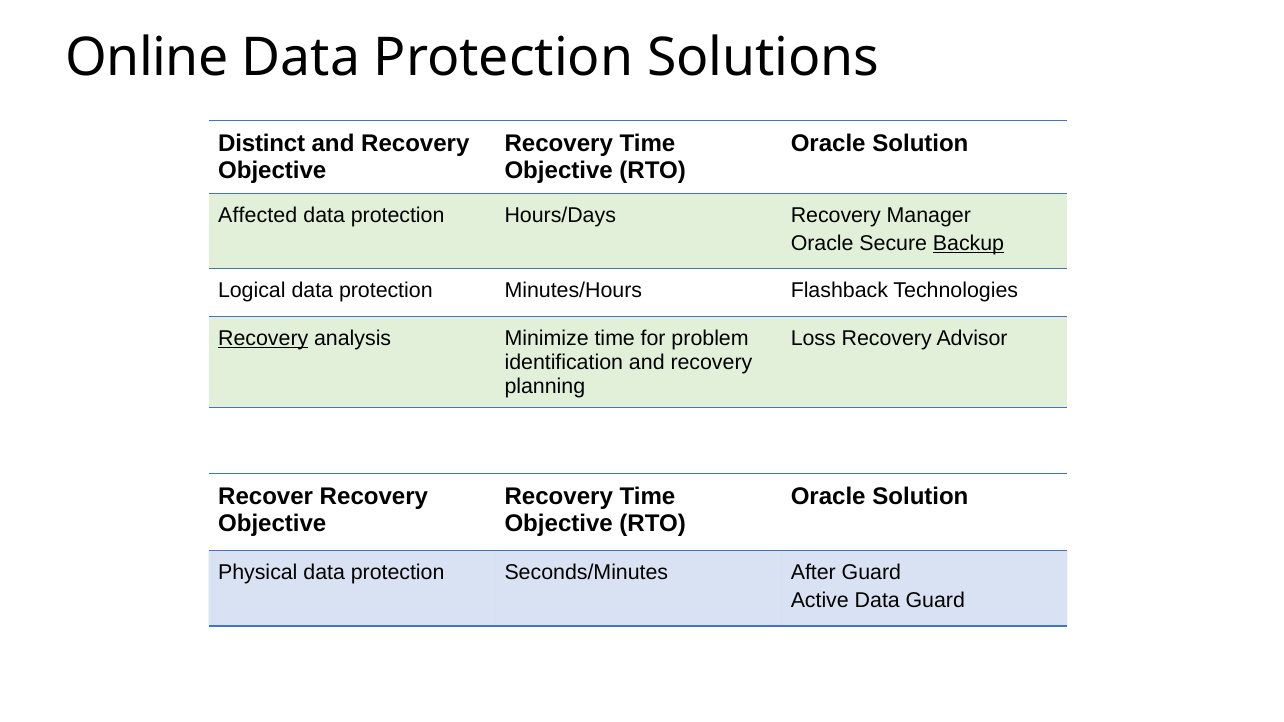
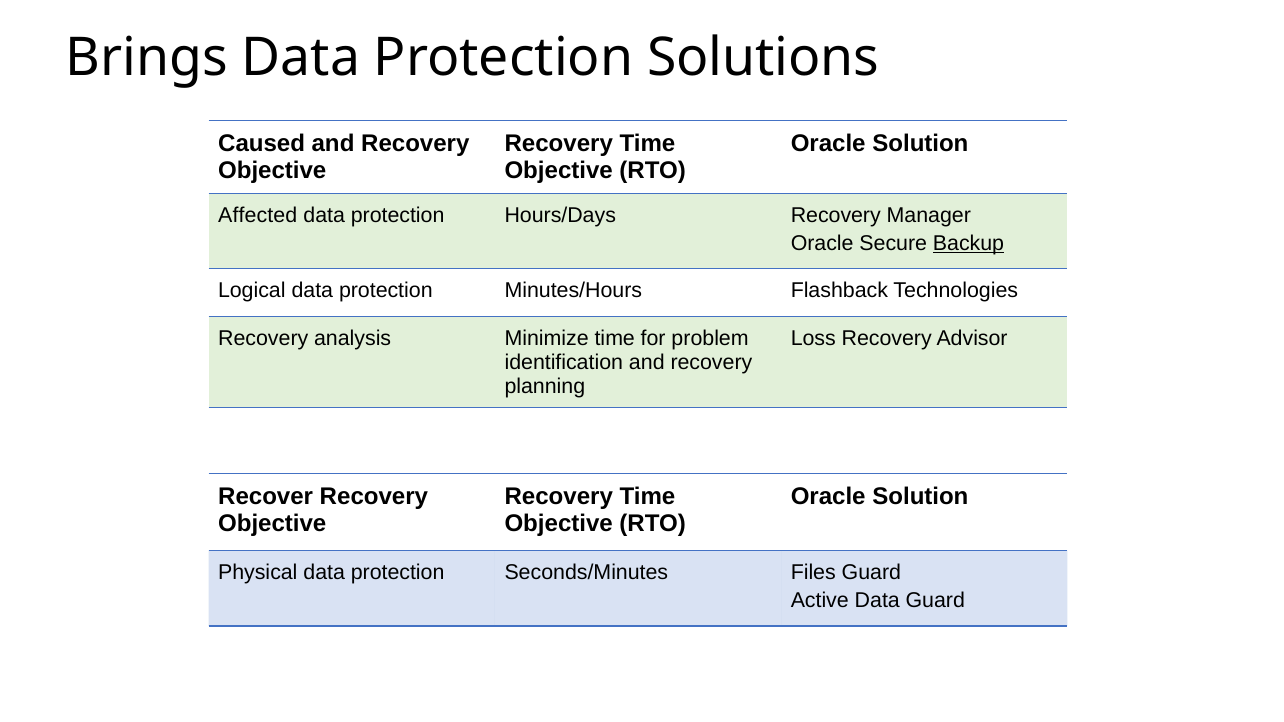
Online: Online -> Brings
Distinct: Distinct -> Caused
Recovery at (263, 339) underline: present -> none
After: After -> Files
